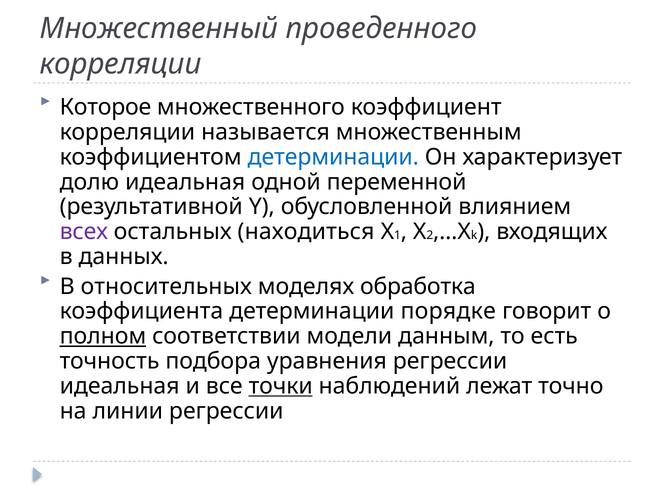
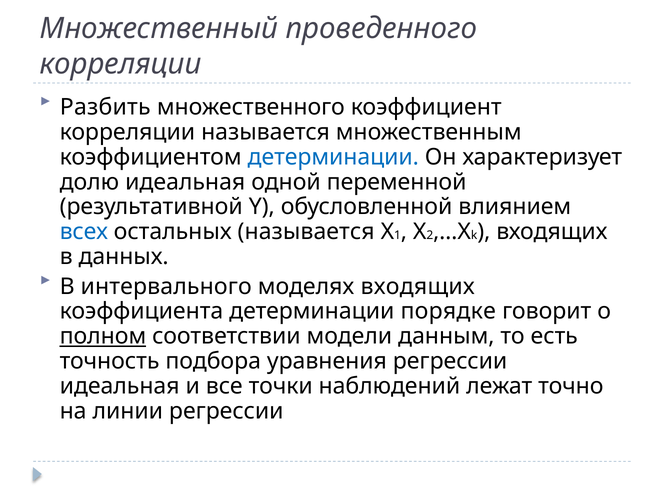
Которое: Которое -> Разбить
всех colour: purple -> blue
остальных находиться: находиться -> называется
относительных: относительных -> интервального
моделях обработка: обработка -> входящих
точки underline: present -> none
